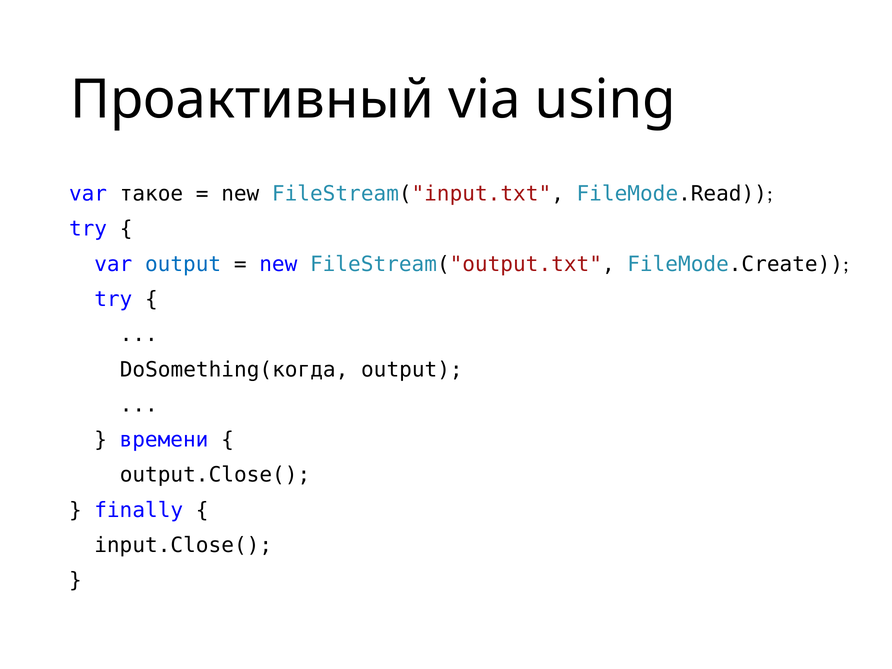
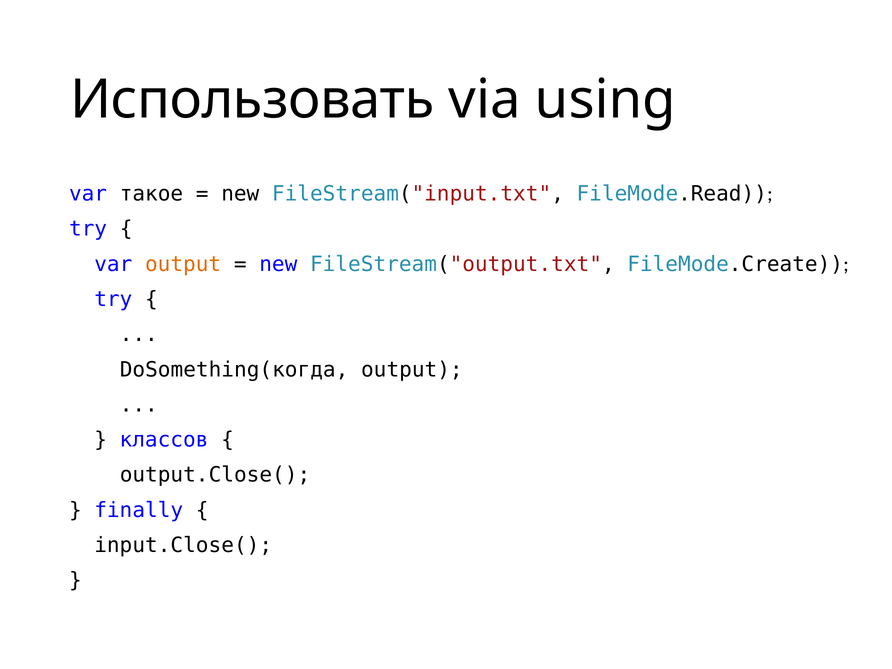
Проактивный: Проактивный -> Использовать
output at (183, 264) colour: blue -> orange
времени: времени -> классов
